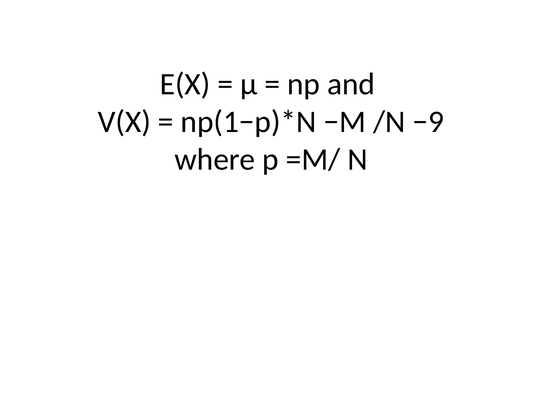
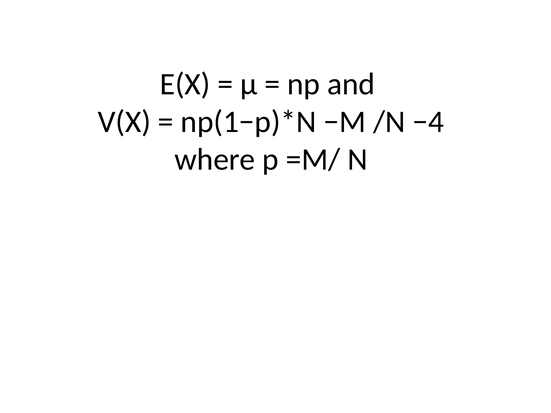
−9: −9 -> −4
